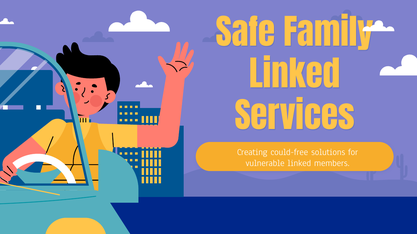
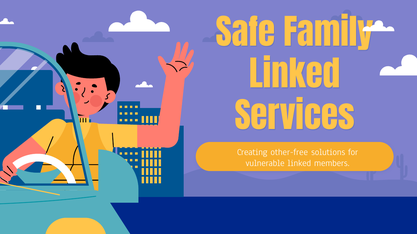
could-free: could-free -> other-free
